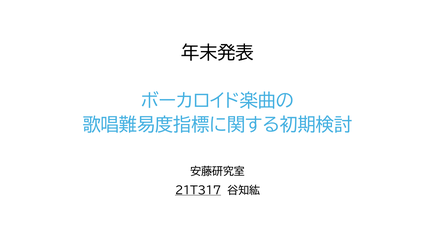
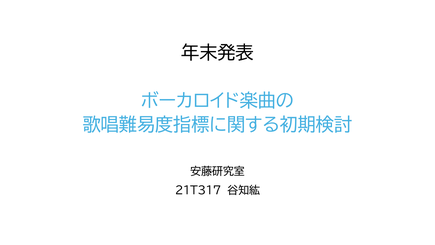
21T317 underline: present -> none
